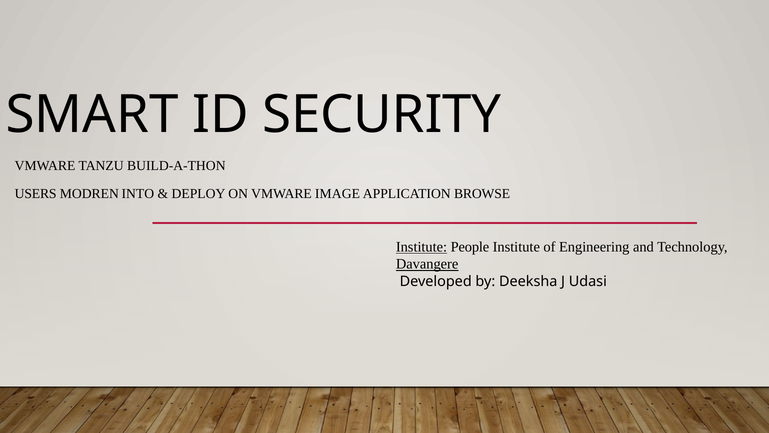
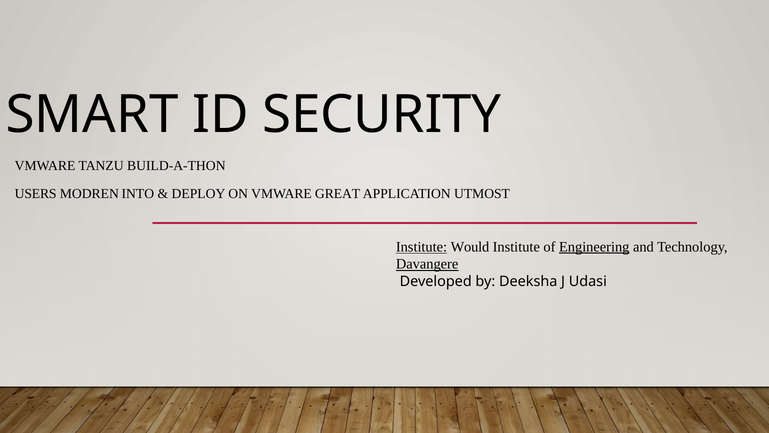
IMAGE: IMAGE -> GREAT
BROWSE: BROWSE -> UTMOST
People: People -> Would
Engineering underline: none -> present
